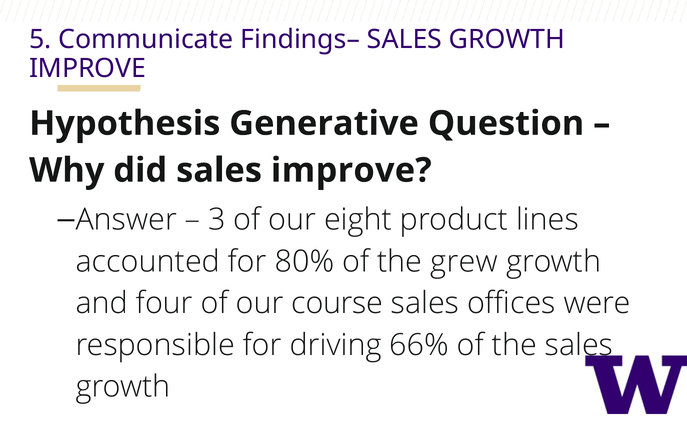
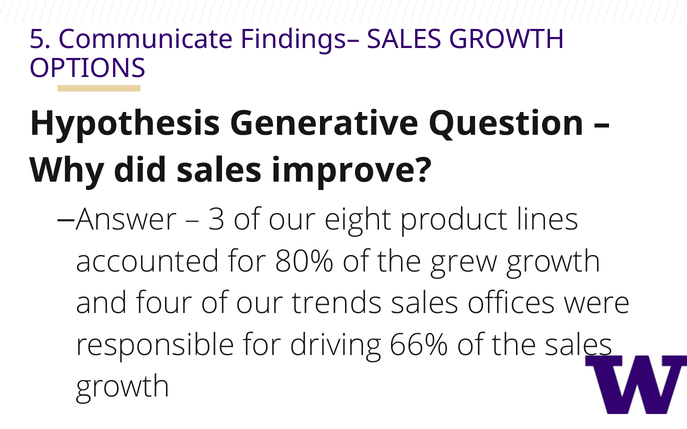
IMPROVE at (87, 69): IMPROVE -> OPTIONS
course: course -> trends
